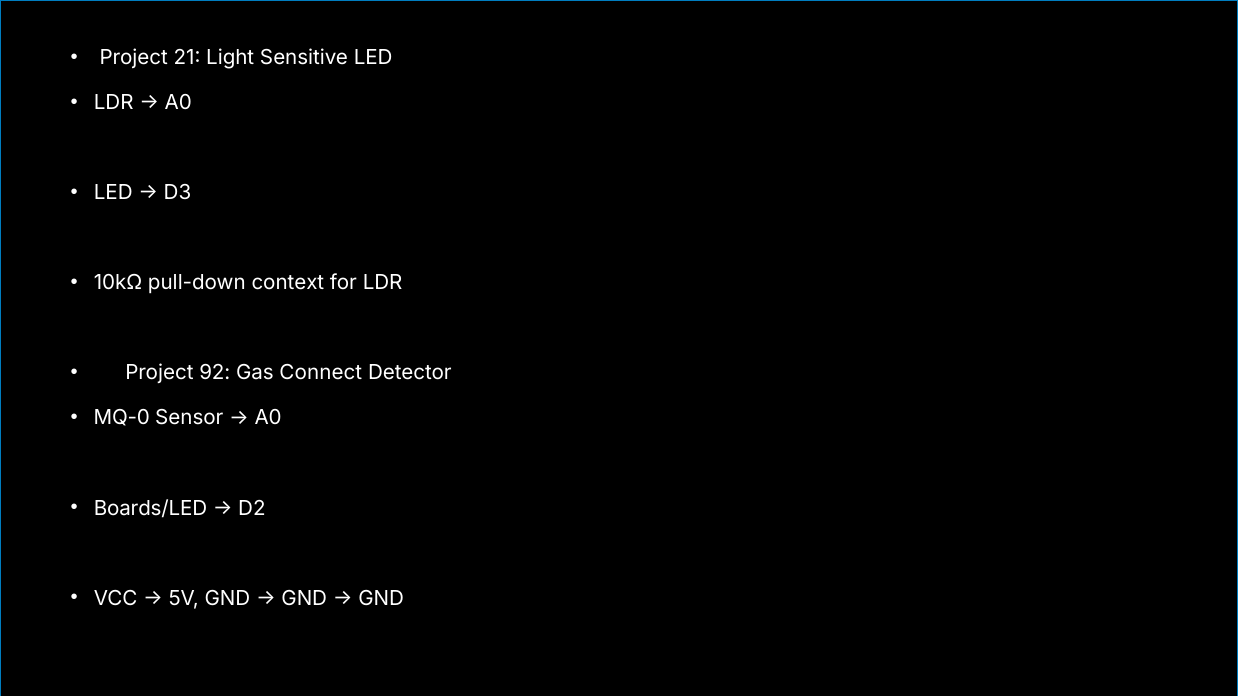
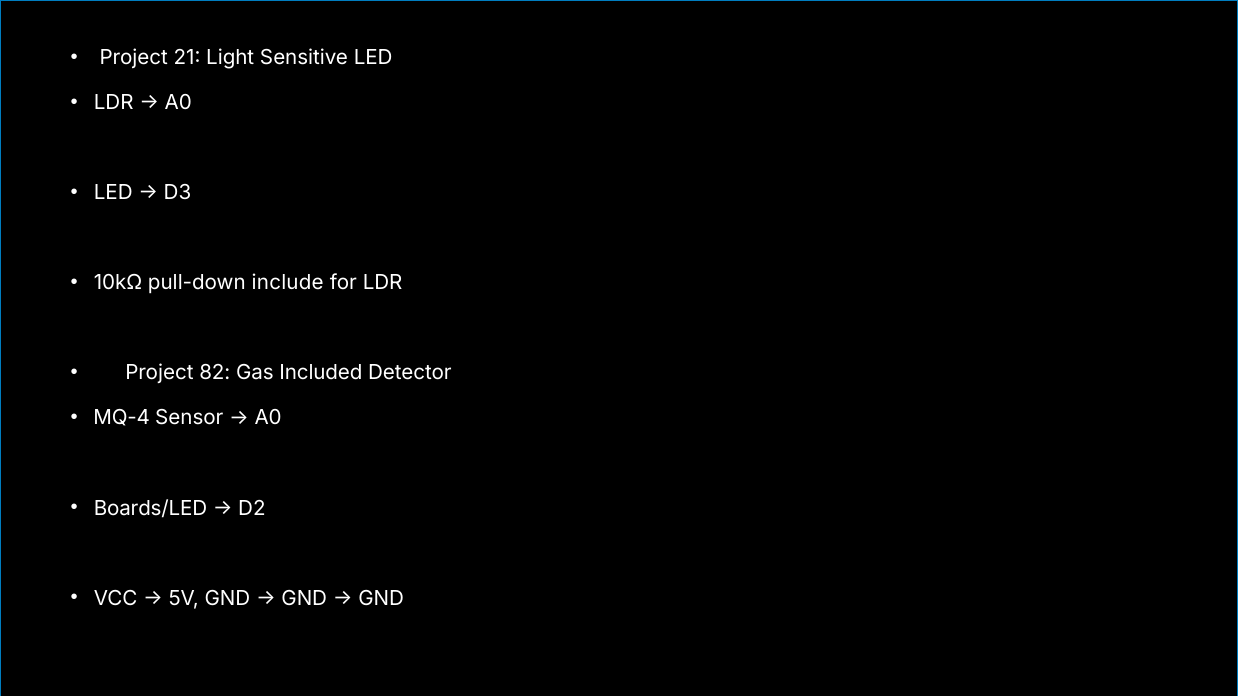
context: context -> include
92: 92 -> 82
Connect: Connect -> Included
MQ-0: MQ-0 -> MQ-4
